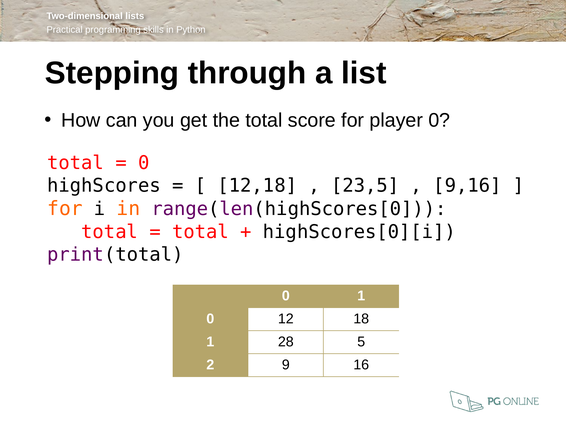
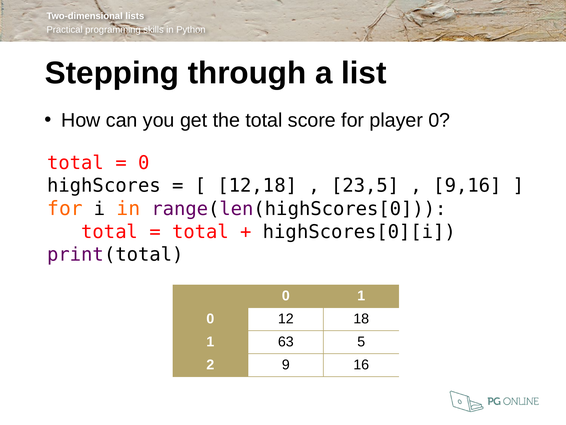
28: 28 -> 63
